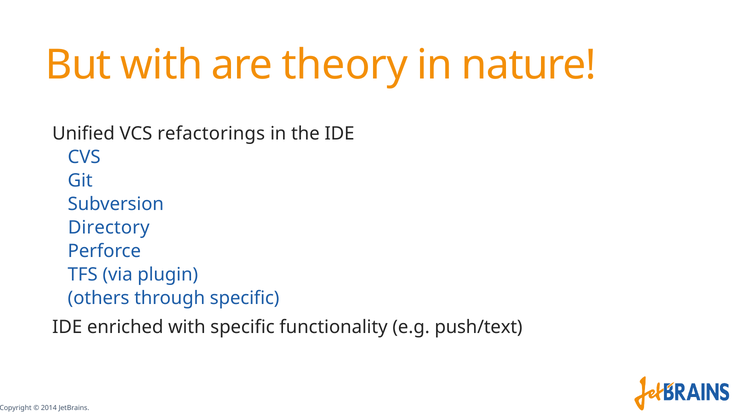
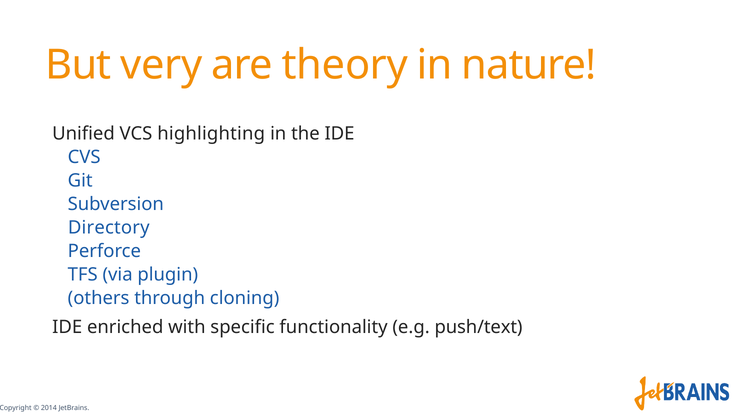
But with: with -> very
refactorings: refactorings -> highlighting
through specific: specific -> cloning
